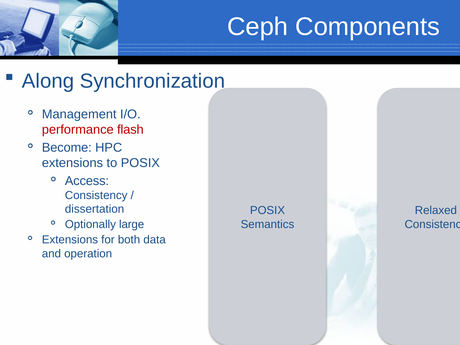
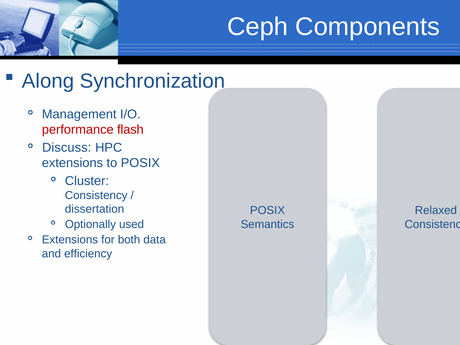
Become: Become -> Discuss
Access: Access -> Cluster
large: large -> used
operation: operation -> efficiency
